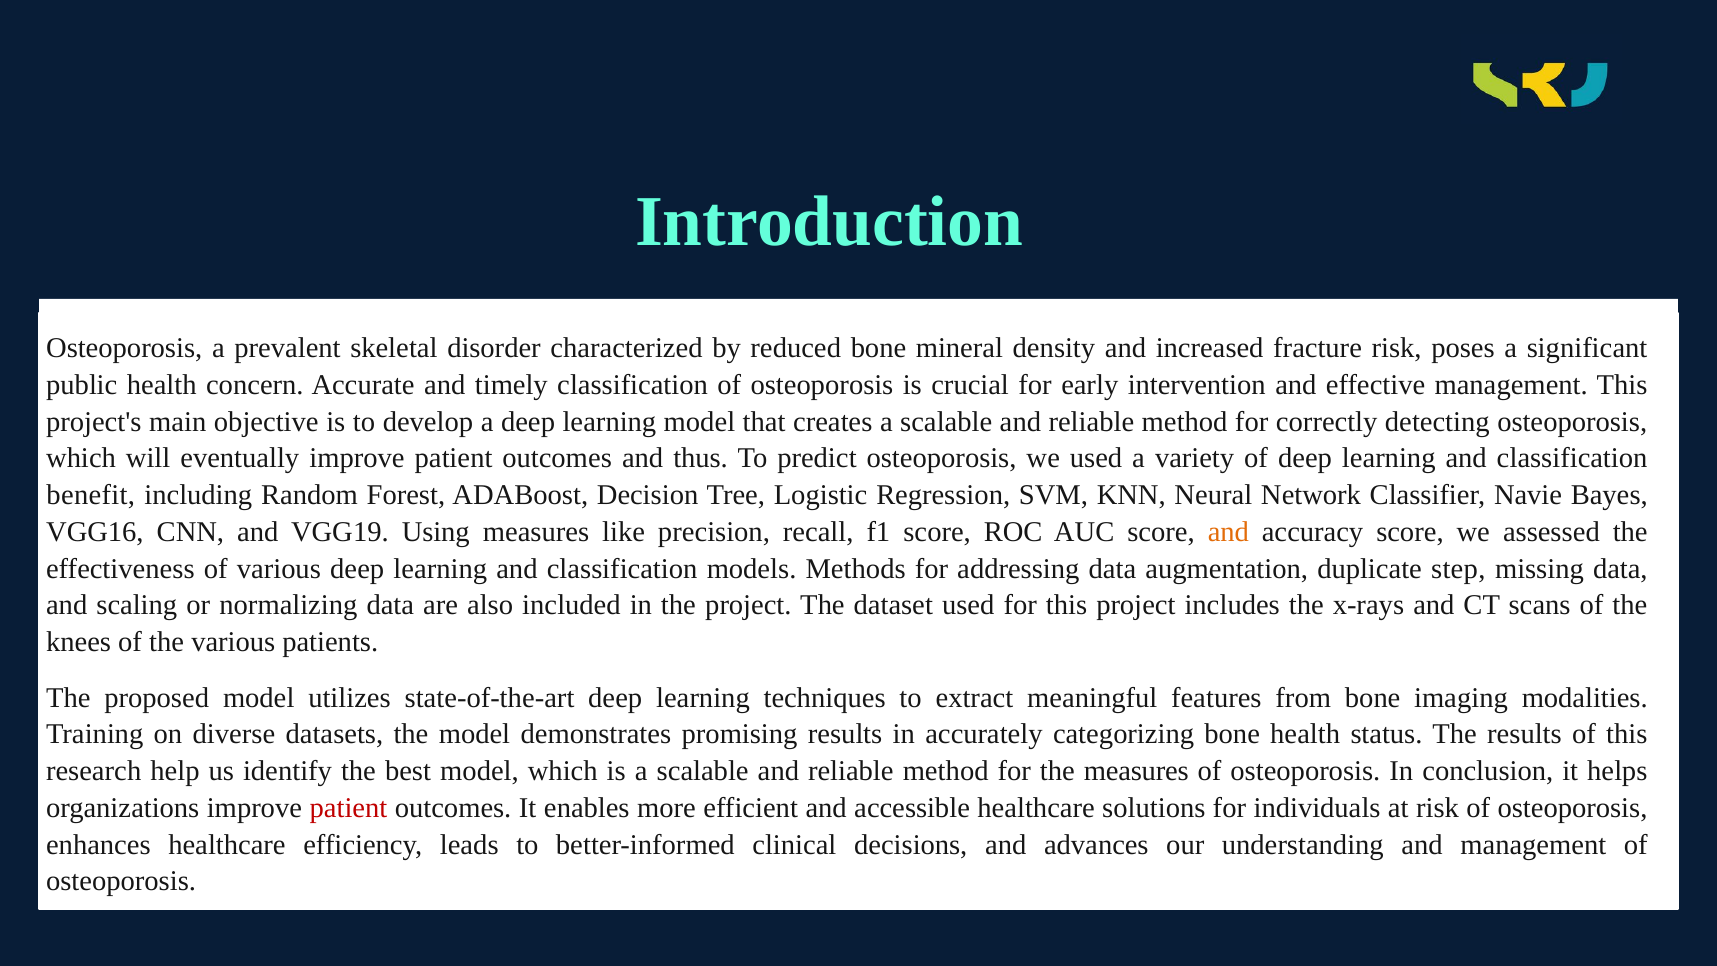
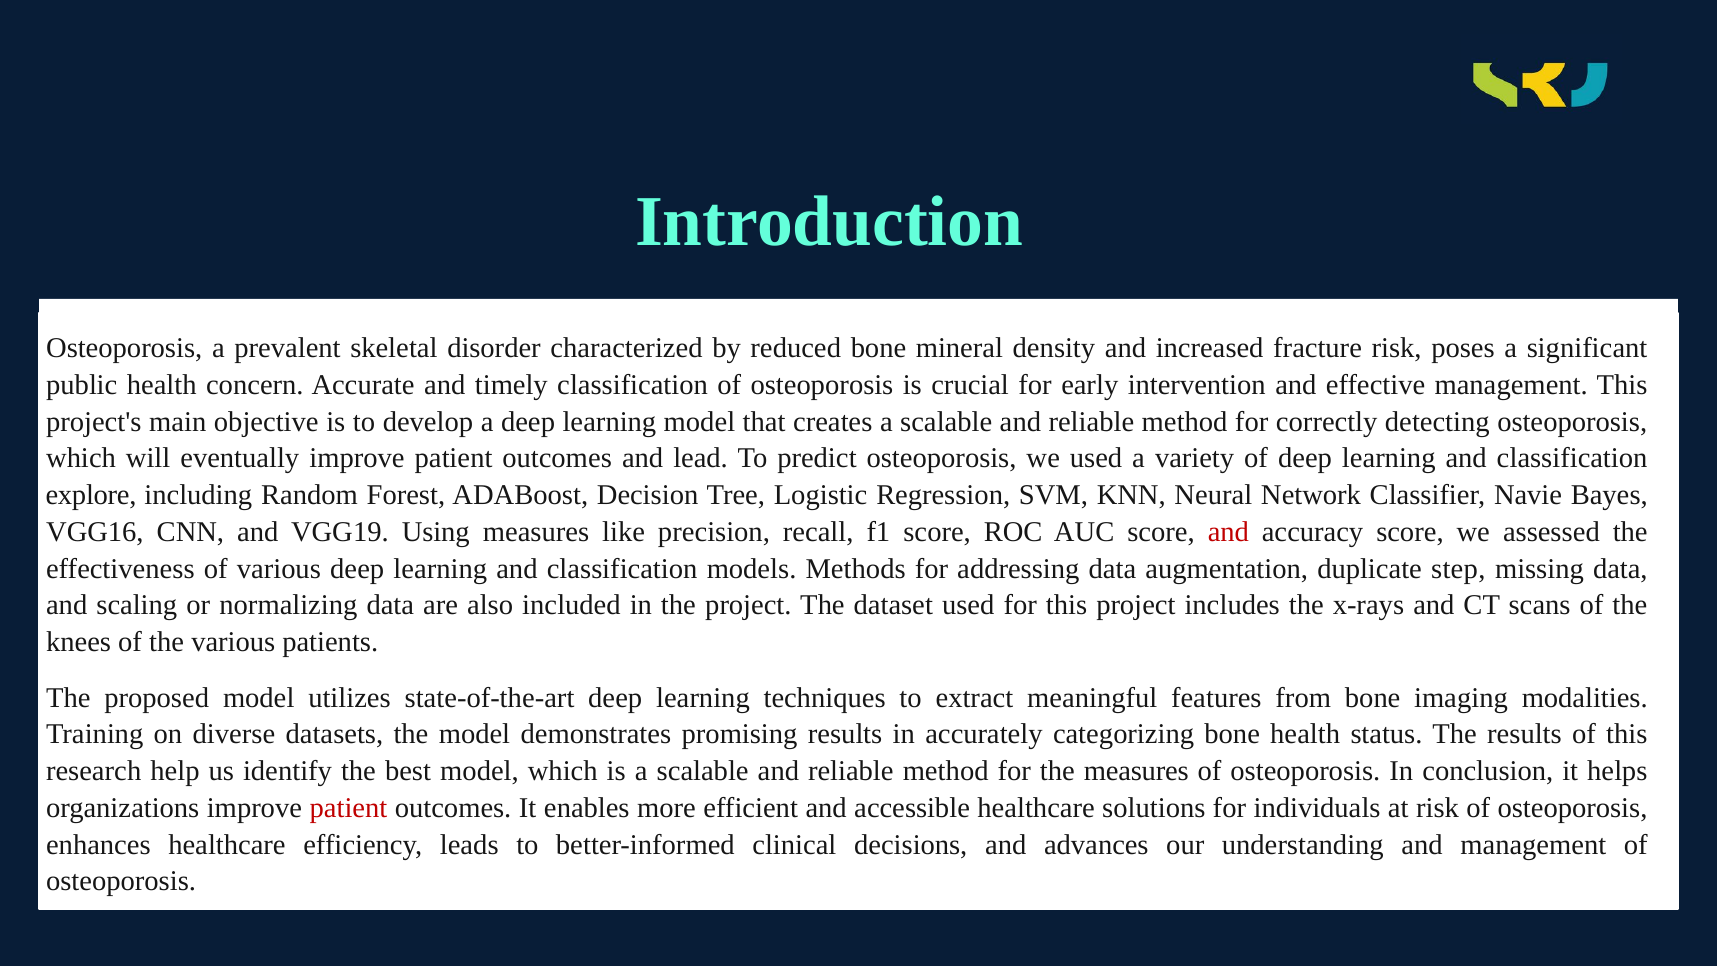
thus: thus -> lead
benefit: benefit -> explore
and at (1228, 532) colour: orange -> red
